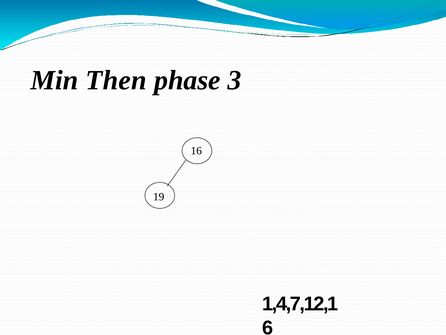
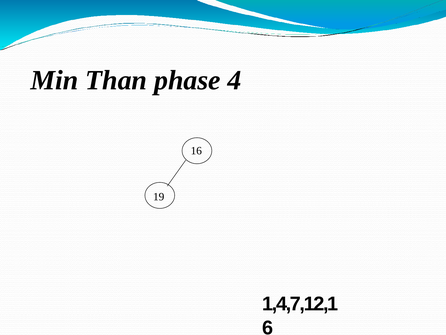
Then: Then -> Than
3: 3 -> 4
